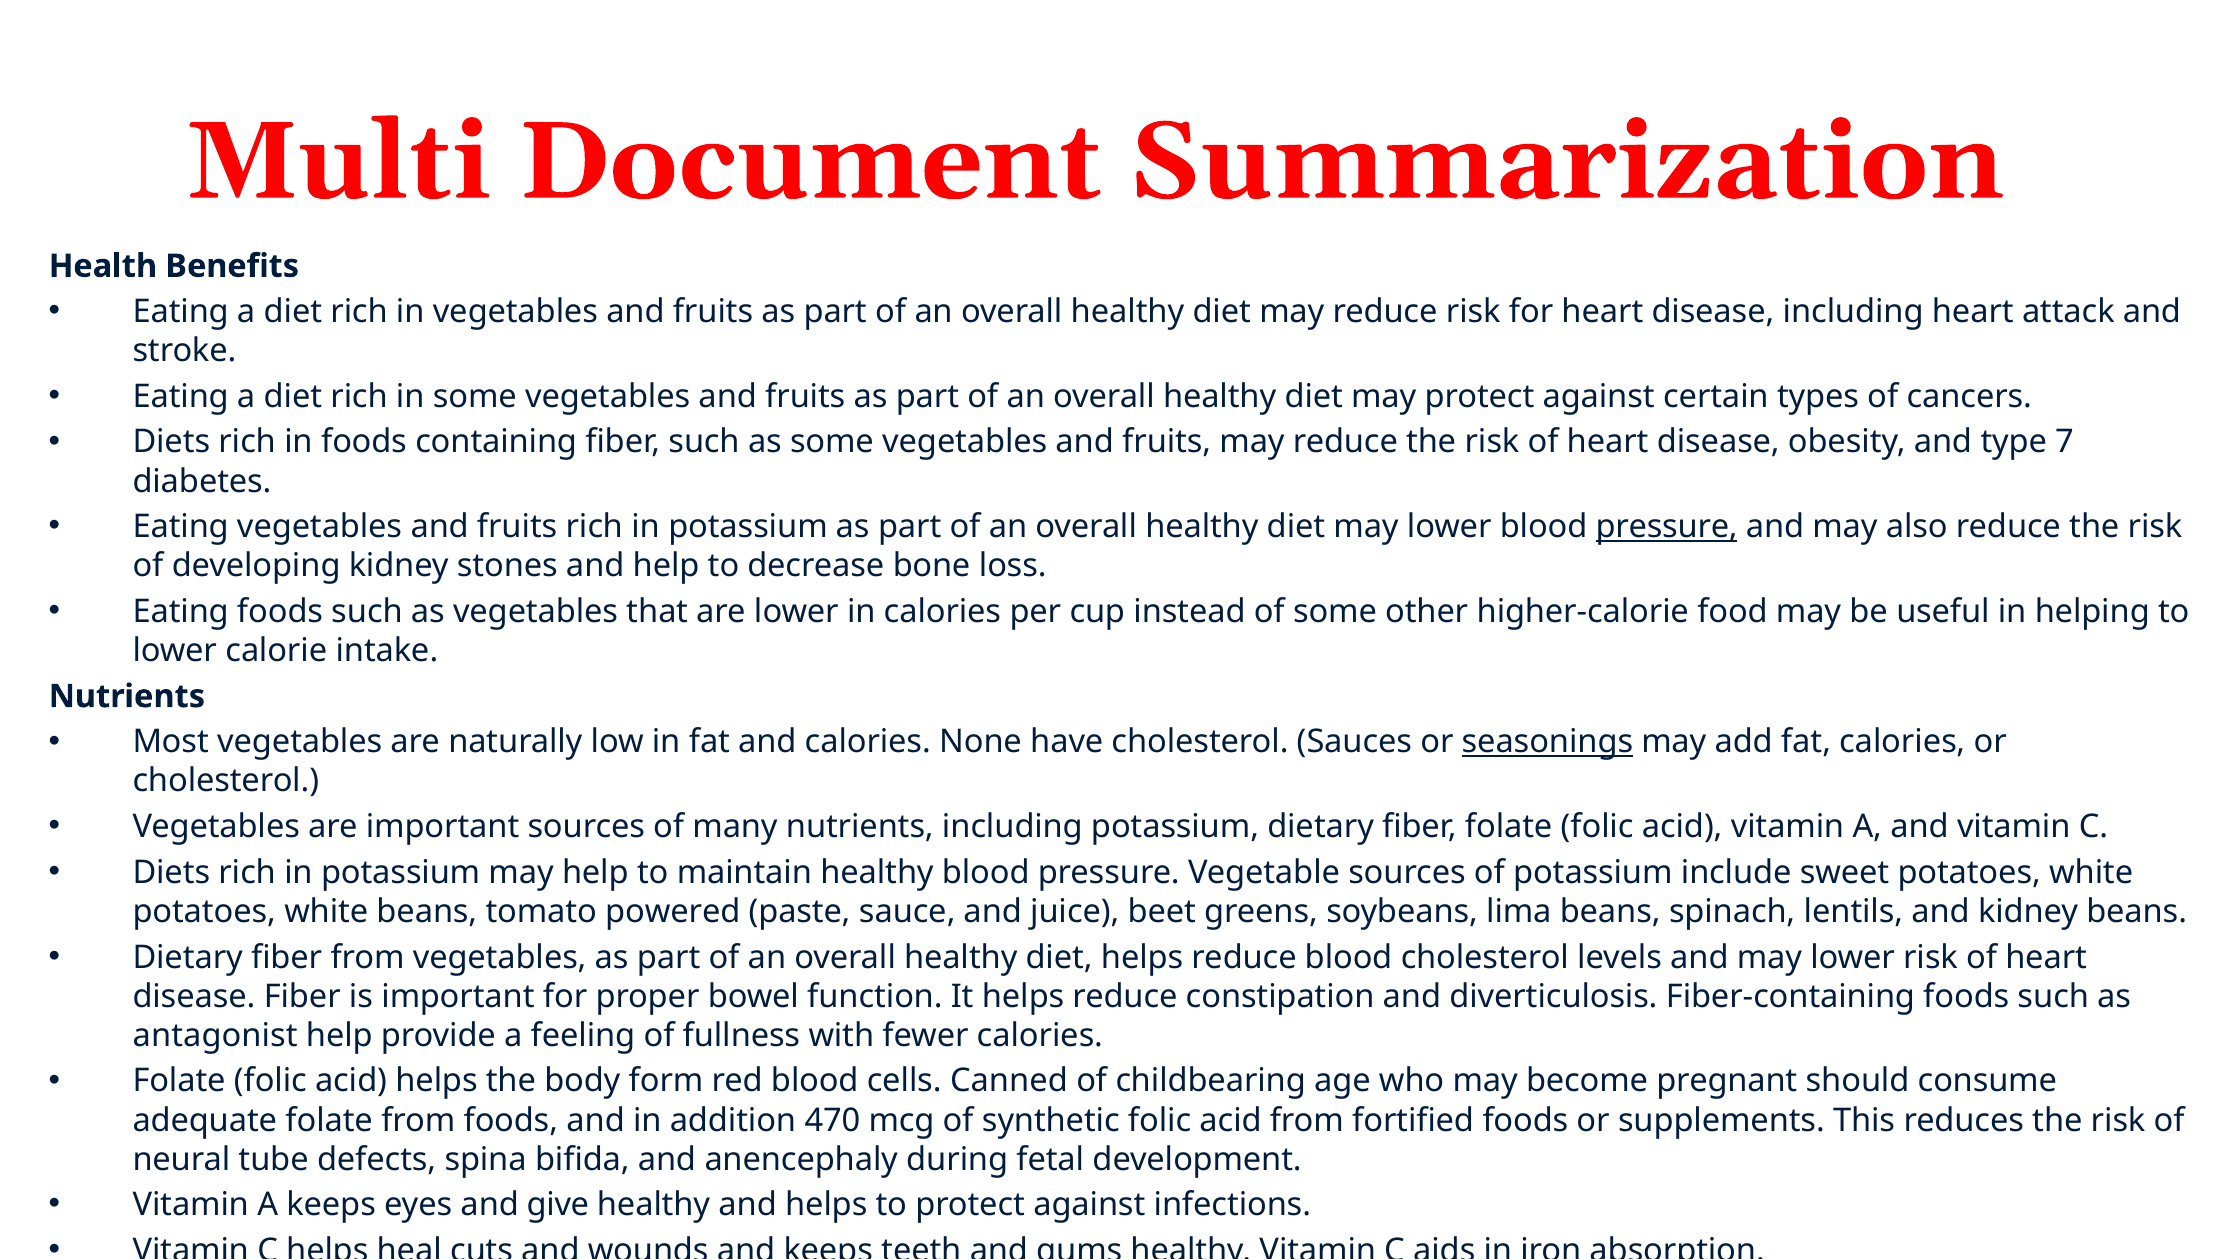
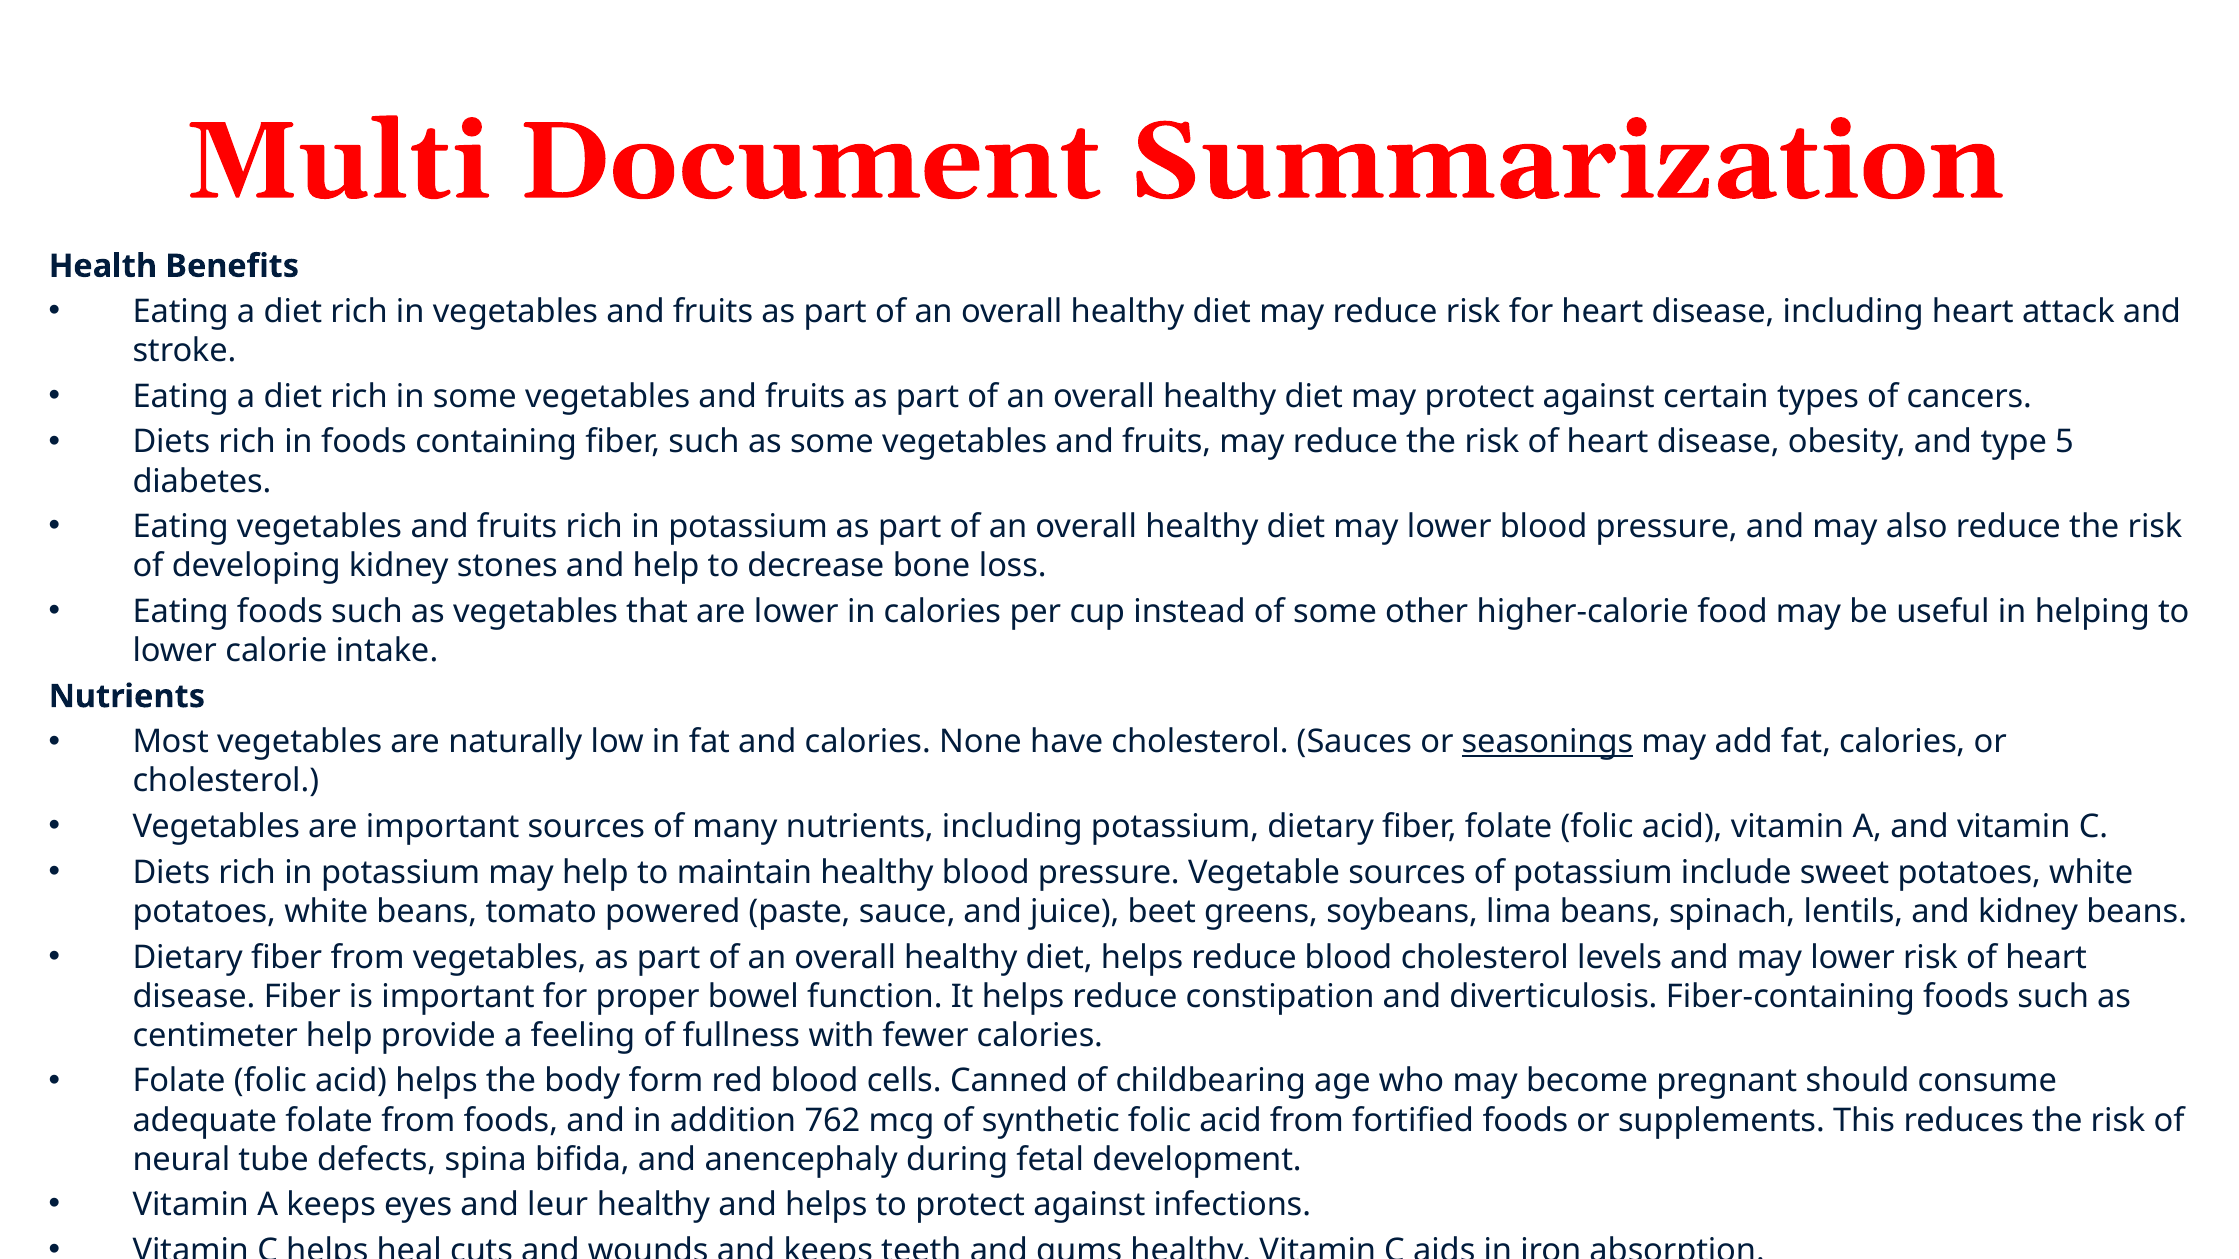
7: 7 -> 5
pressure at (1667, 527) underline: present -> none
antagonist: antagonist -> centimeter
470: 470 -> 762
give: give -> leur
